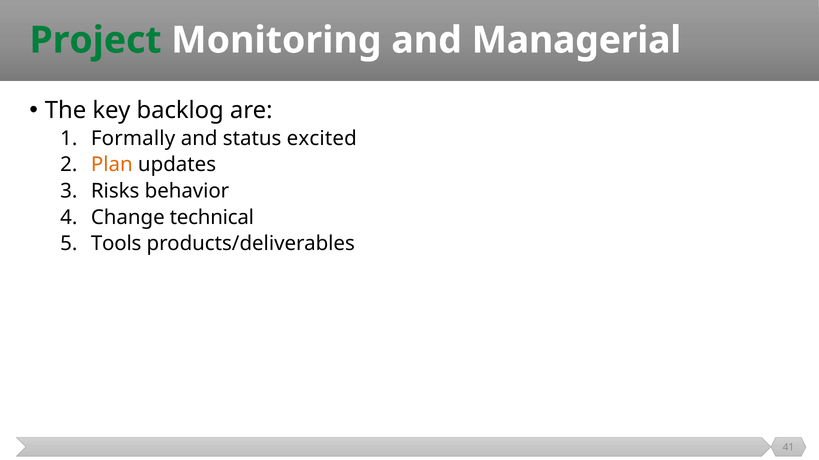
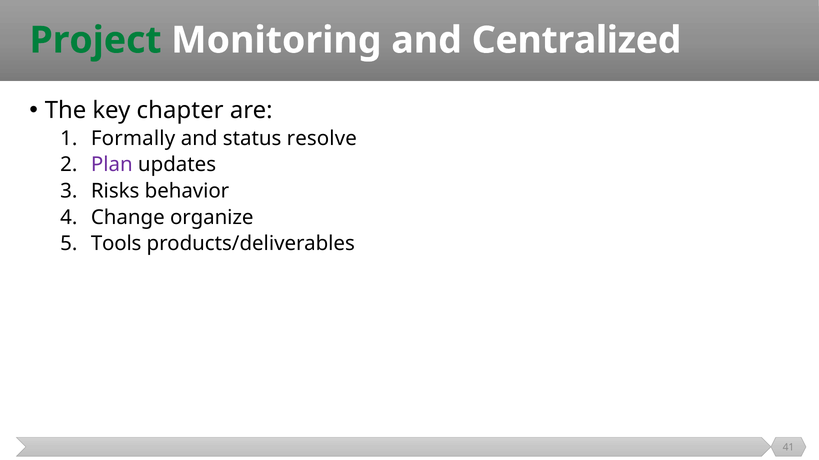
Managerial: Managerial -> Centralized
backlog: backlog -> chapter
excited: excited -> resolve
Plan colour: orange -> purple
technical: technical -> organize
